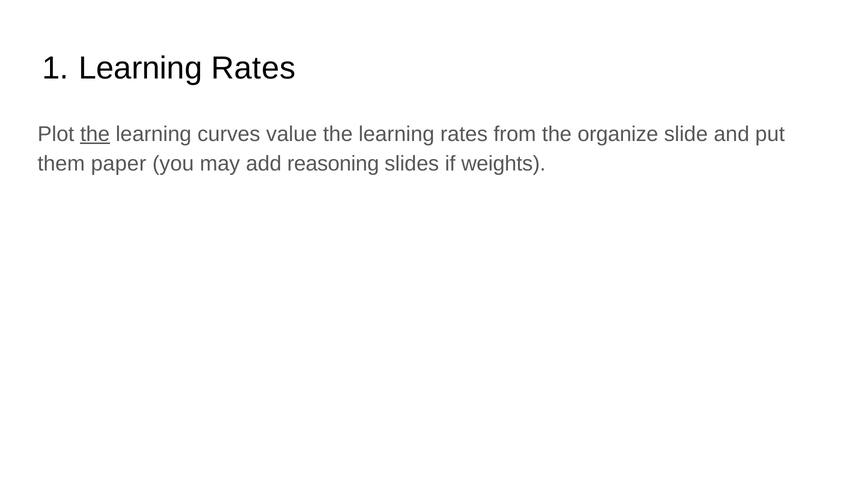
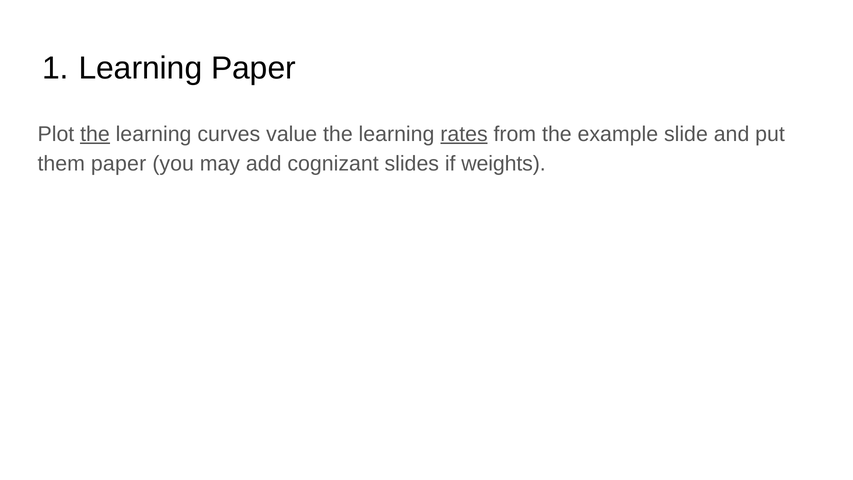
Rates at (253, 68): Rates -> Paper
rates at (464, 134) underline: none -> present
organize: organize -> example
reasoning: reasoning -> cognizant
